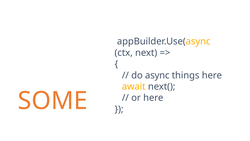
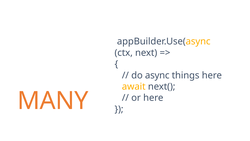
SOME: SOME -> MANY
